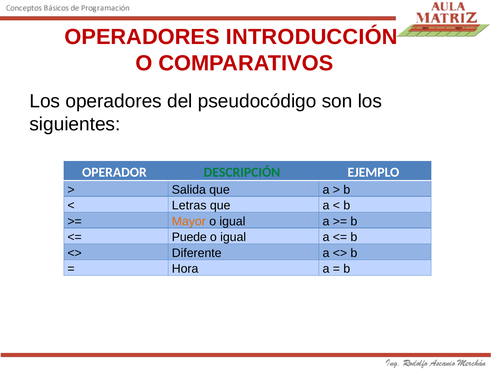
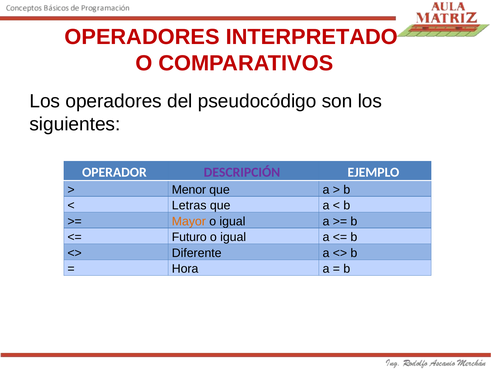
INTRODUCCIÓN: INTRODUCCIÓN -> INTERPRETADO
DESCRIPCIÓN colour: green -> purple
Salida: Salida -> Menor
Puede: Puede -> Futuro
